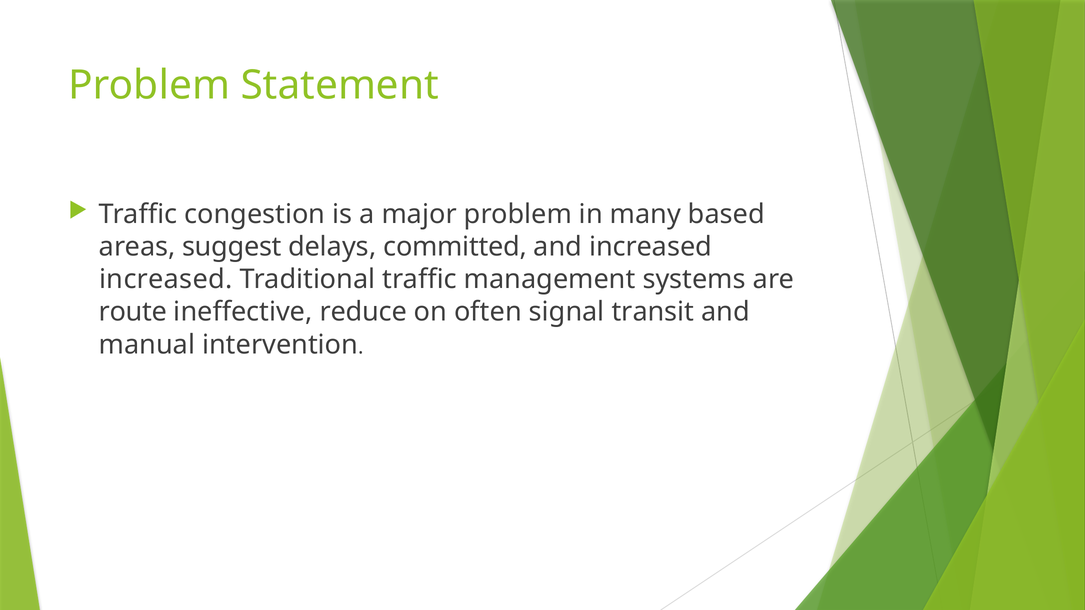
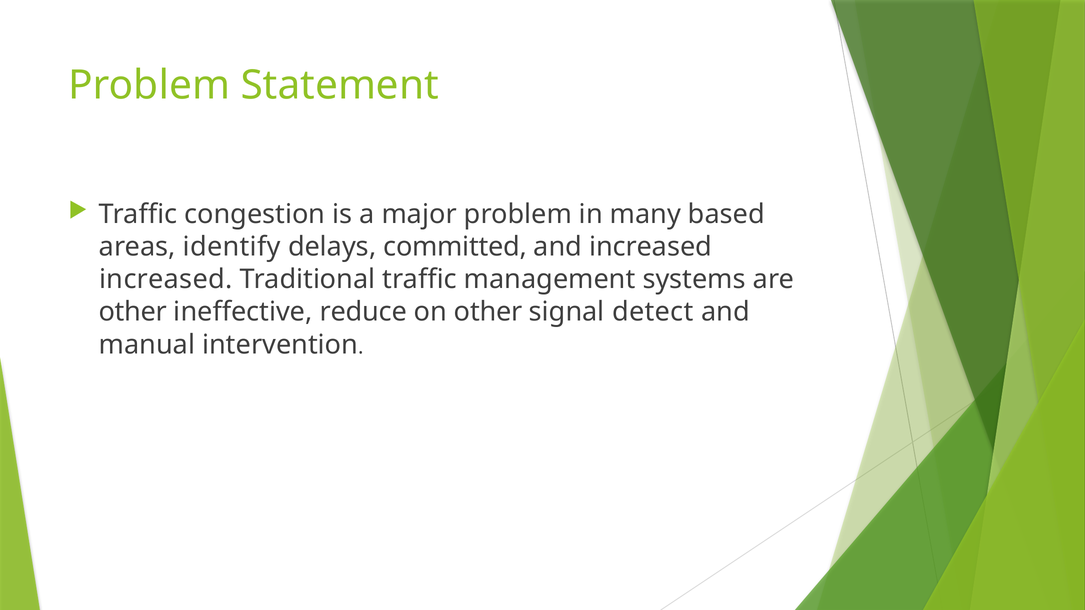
suggest: suggest -> identify
route at (133, 312): route -> other
on often: often -> other
transit: transit -> detect
